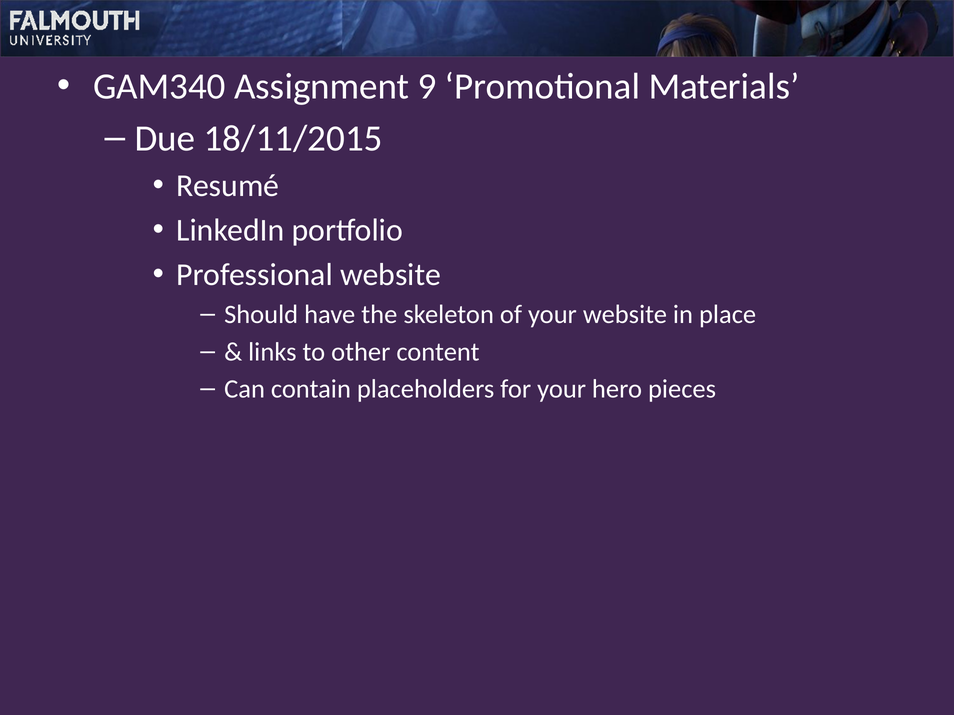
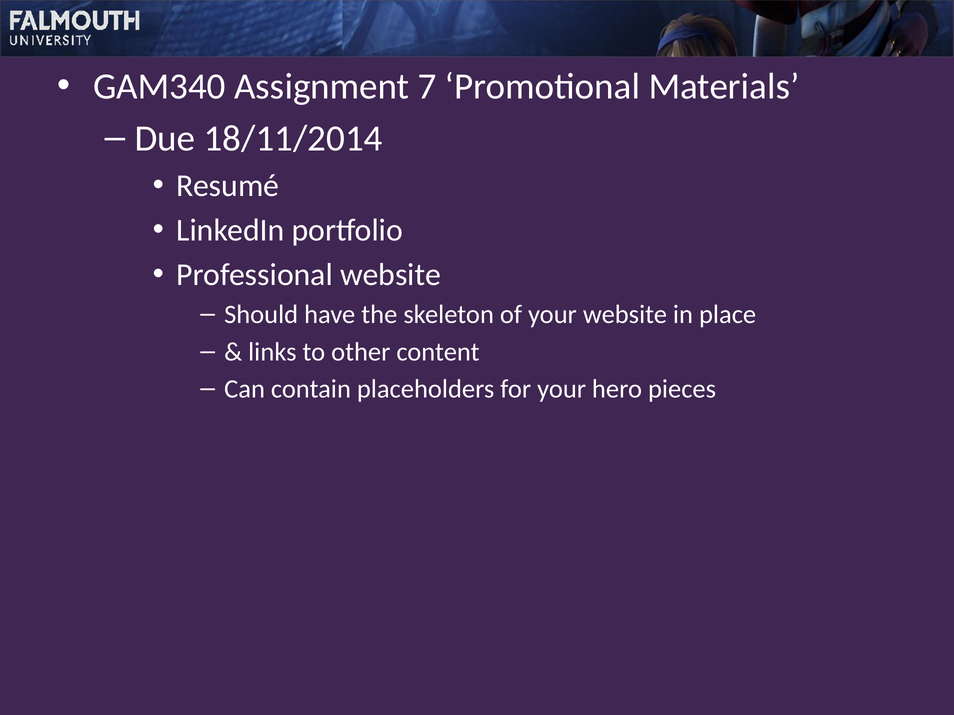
9: 9 -> 7
18/11/2015: 18/11/2015 -> 18/11/2014
